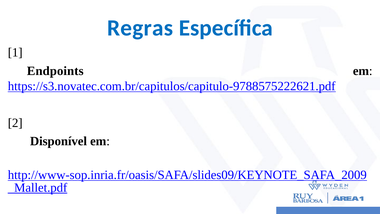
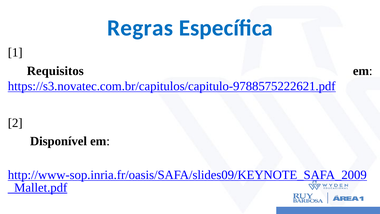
Endpoints: Endpoints -> Requisitos
